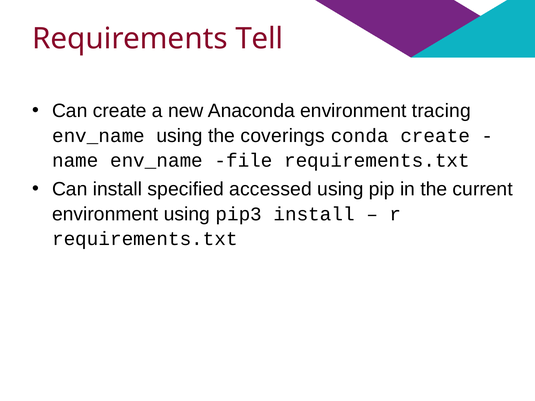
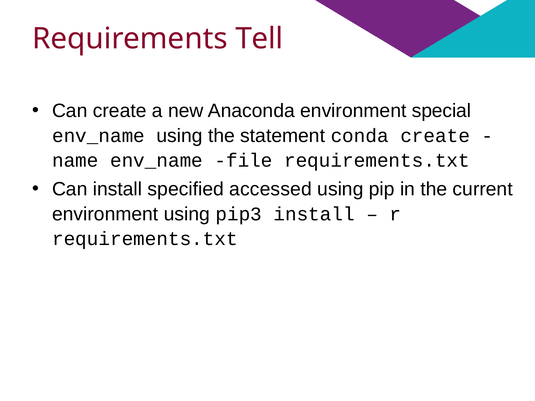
tracing: tracing -> special
coverings: coverings -> statement
